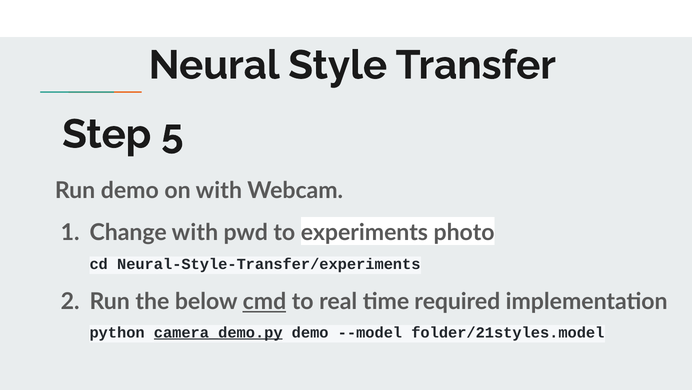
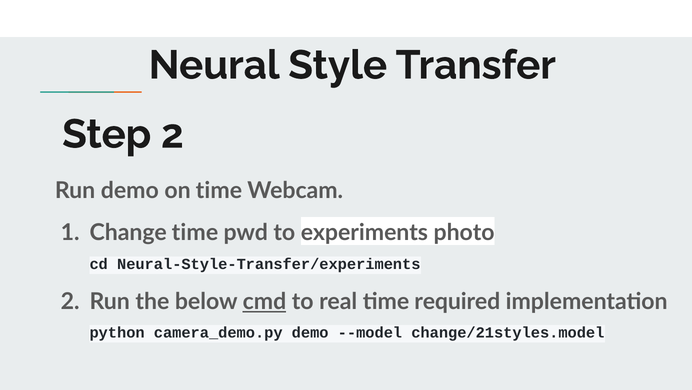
Step 5: 5 -> 2
on with: with -> time
Change with: with -> time
camera_demo.py underline: present -> none
folder/21styles.model: folder/21styles.model -> change/21styles.model
